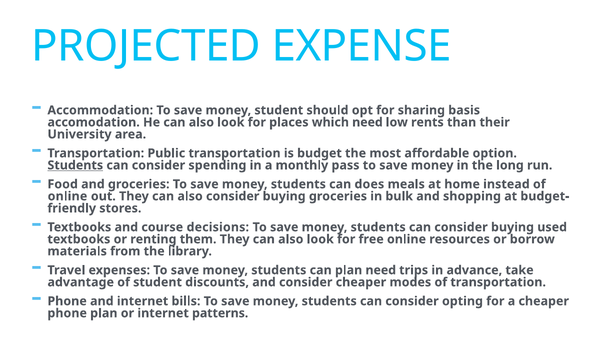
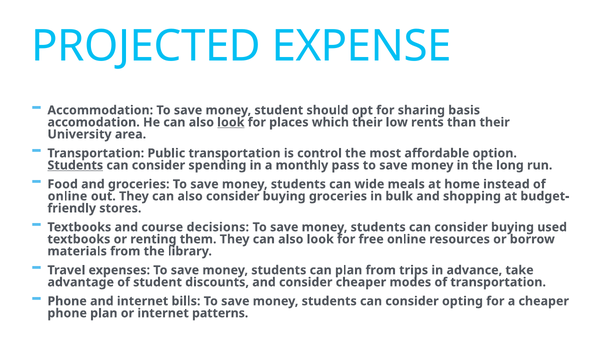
look at (231, 122) underline: none -> present
which need: need -> their
budget: budget -> control
does: does -> wide
plan need: need -> from
